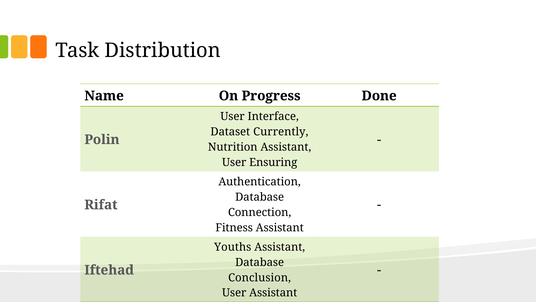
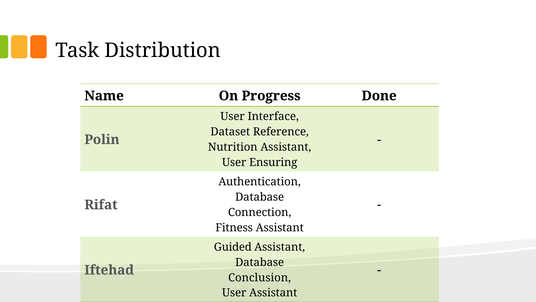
Currently: Currently -> Reference
Youths: Youths -> Guided
